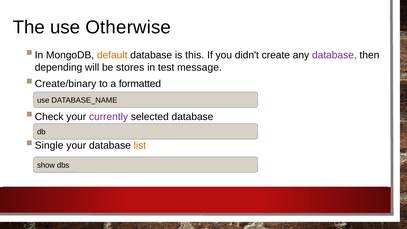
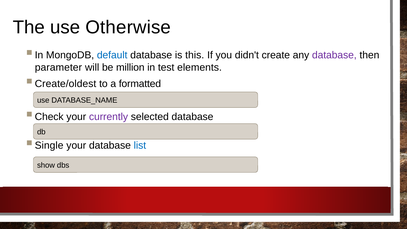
default colour: orange -> blue
depending: depending -> parameter
stores: stores -> million
message: message -> elements
Create/binary: Create/binary -> Create/oldest
list colour: orange -> blue
